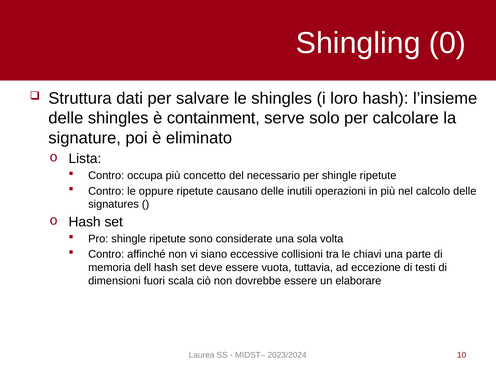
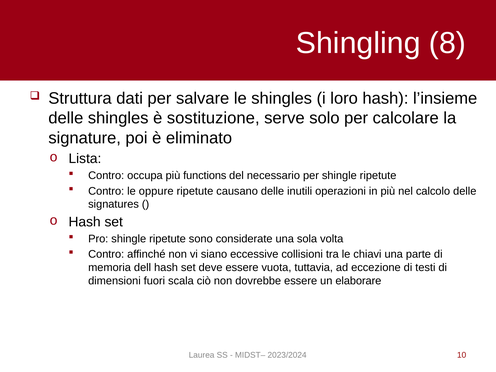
0: 0 -> 8
containment: containment -> sostituzione
concetto: concetto -> functions
